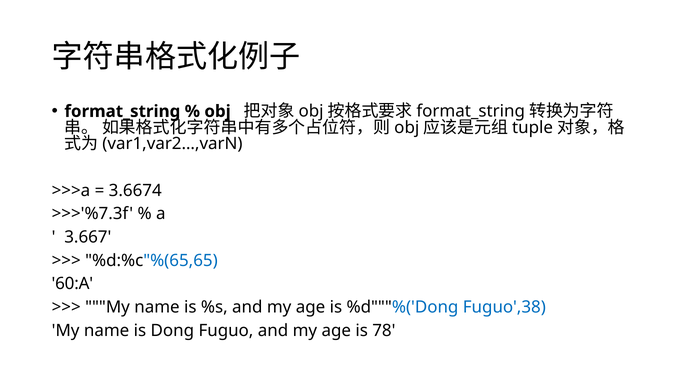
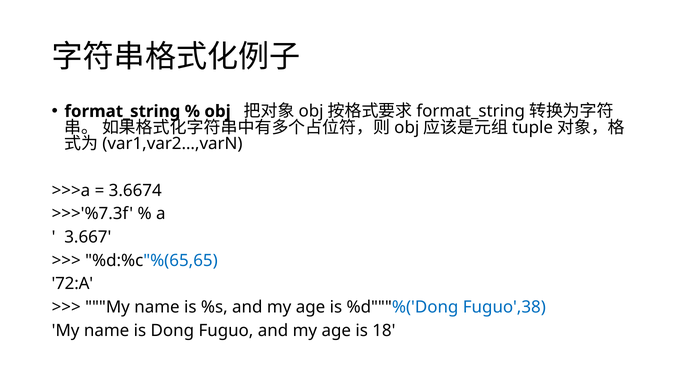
60:A: 60:A -> 72:A
78: 78 -> 18
